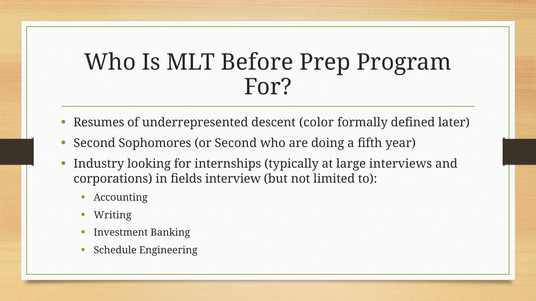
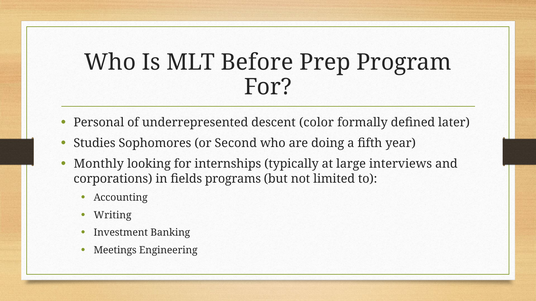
Resumes: Resumes -> Personal
Second at (94, 143): Second -> Studies
Industry: Industry -> Monthly
interview: interview -> programs
Schedule: Schedule -> Meetings
